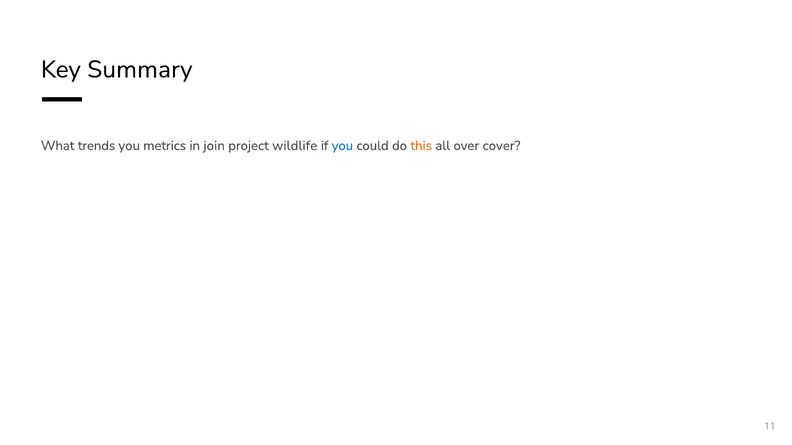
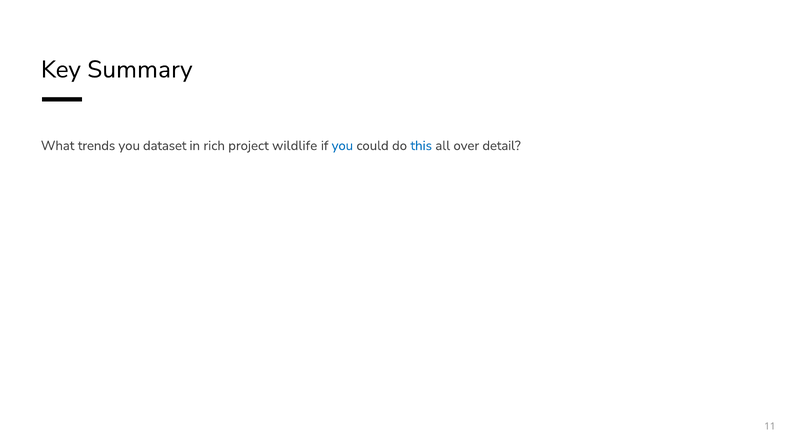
metrics: metrics -> dataset
join: join -> rich
this colour: orange -> blue
cover: cover -> detail
